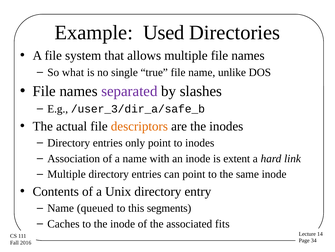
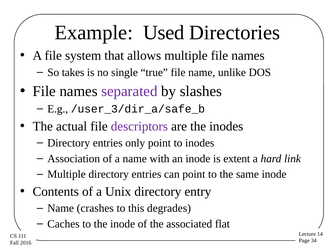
what: what -> takes
descriptors colour: orange -> purple
queued: queued -> crashes
segments: segments -> degrades
fits: fits -> flat
